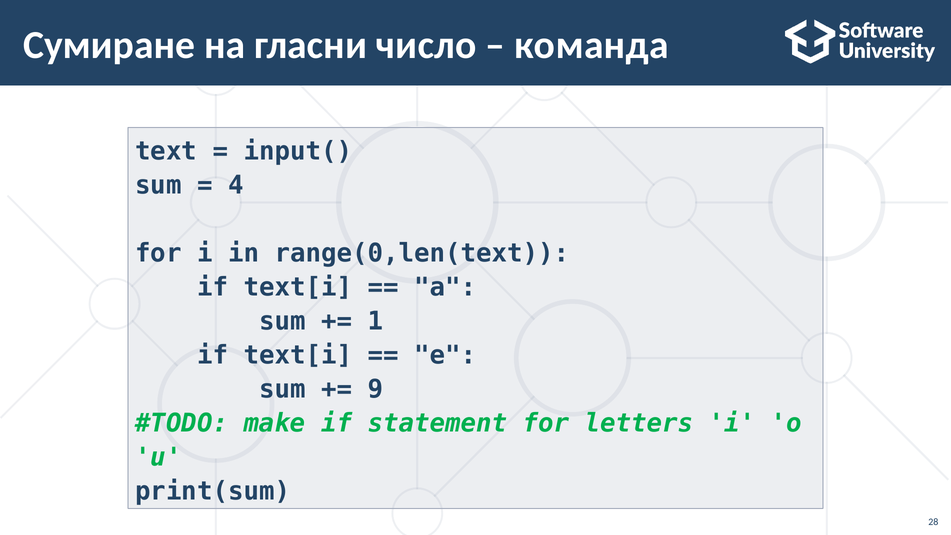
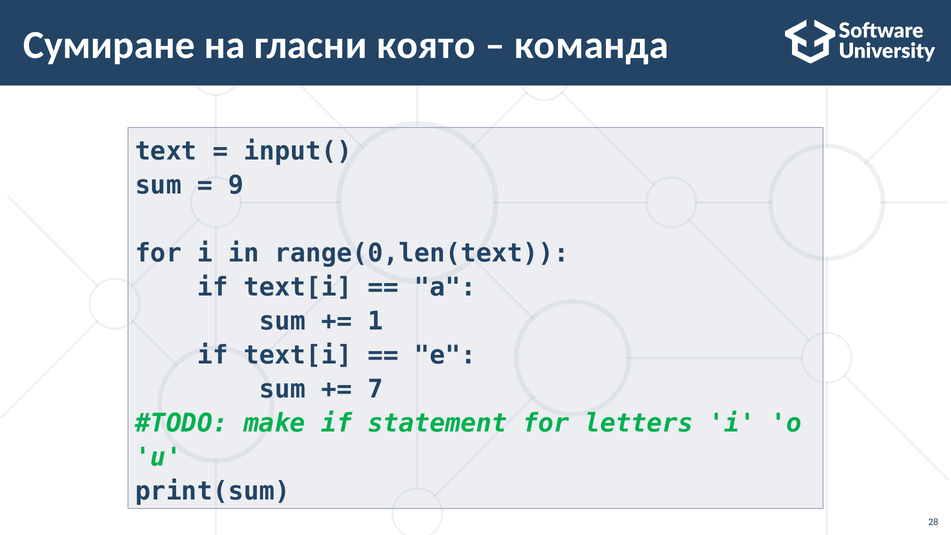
число: число -> която
4: 4 -> 9
9: 9 -> 7
